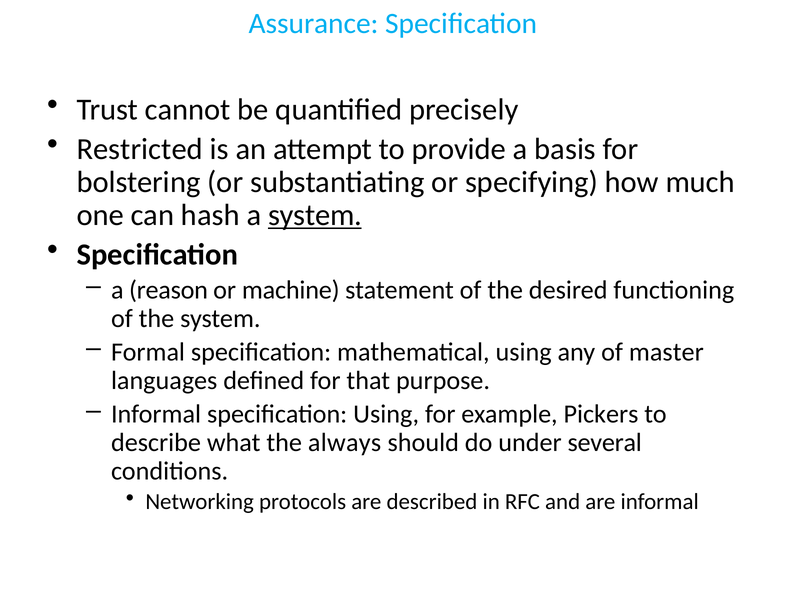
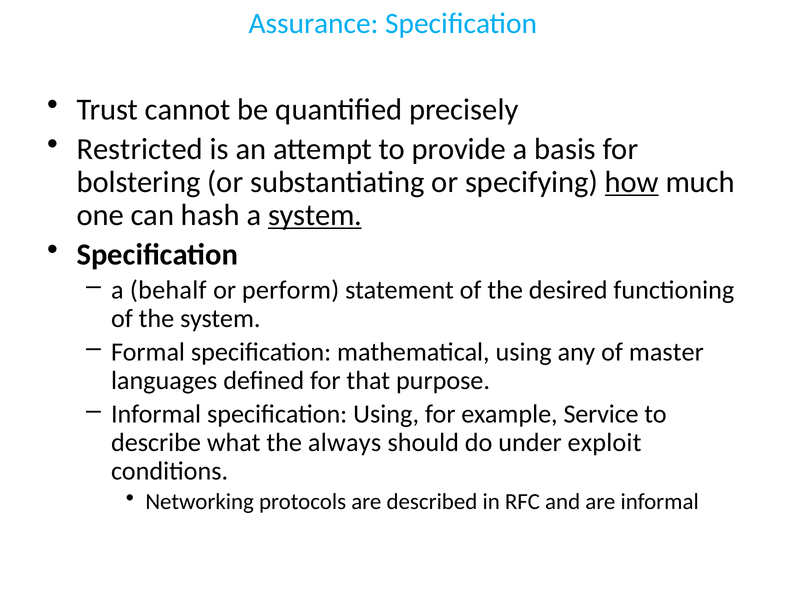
how underline: none -> present
reason: reason -> behalf
machine: machine -> perform
Pickers: Pickers -> Service
several: several -> exploit
